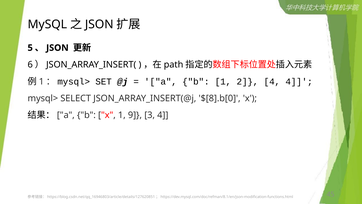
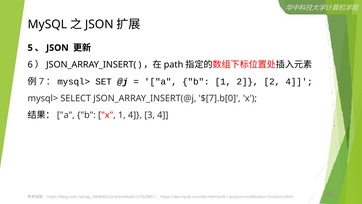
1 at (41, 81): 1 -> 7
2 4: 4 -> 2
$[8].b[0: $[8].b[0 -> $[7].b[0
1 9: 9 -> 4
